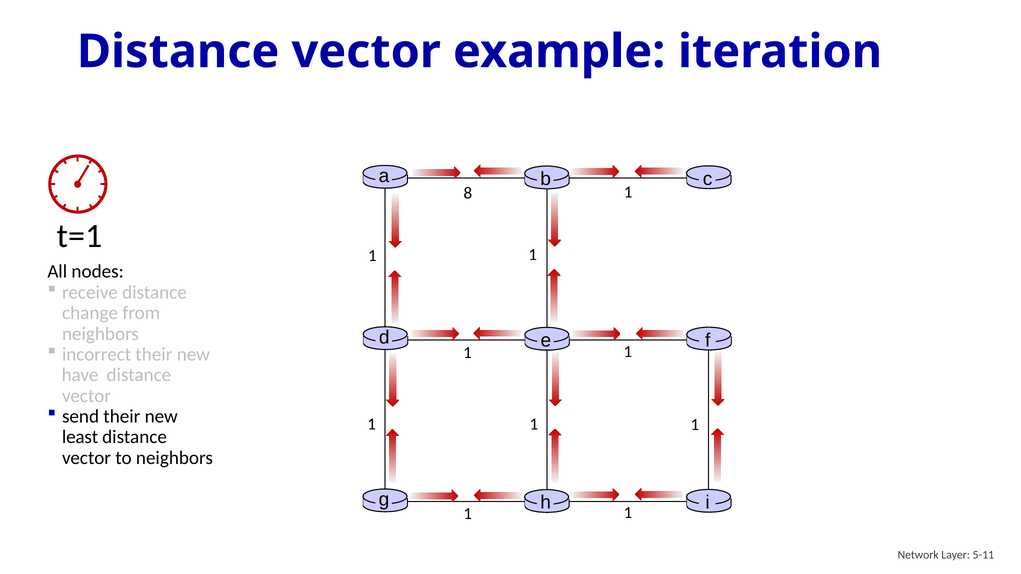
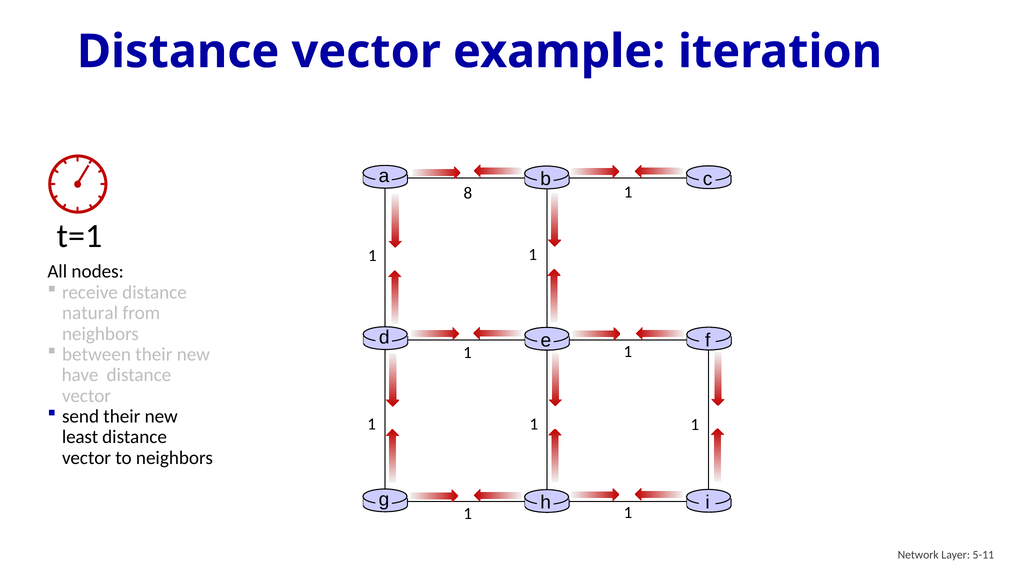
change: change -> natural
incorrect: incorrect -> between
